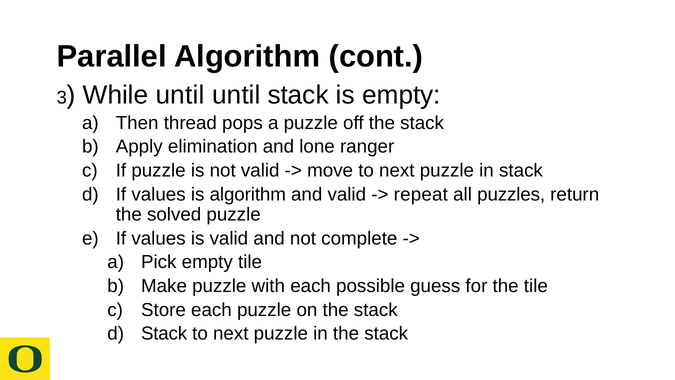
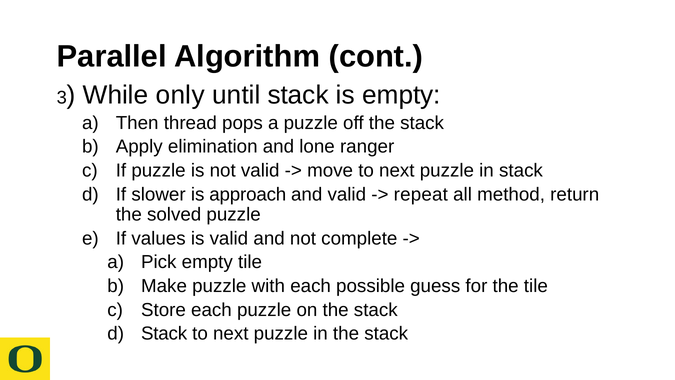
While until: until -> only
values at (159, 194): values -> slower
is algorithm: algorithm -> approach
puzzles: puzzles -> method
